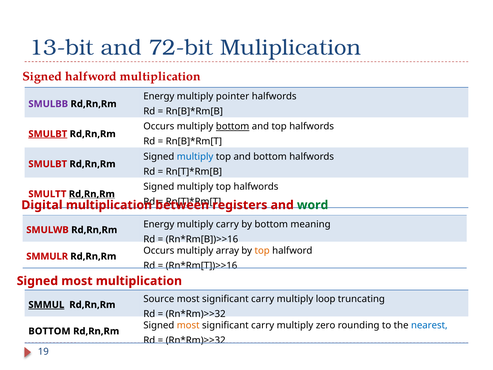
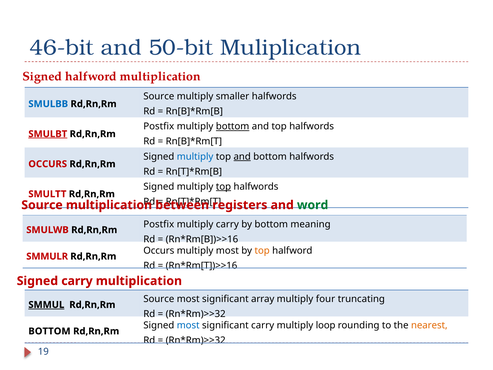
13-bit: 13-bit -> 46-bit
72-bit: 72-bit -> 50-bit
Energy at (159, 96): Energy -> Source
pointer: pointer -> smaller
SMULBB colour: purple -> blue
Occurs at (159, 126): Occurs -> Postfix
and at (242, 156) underline: none -> present
SMULBT at (48, 164): SMULBT -> OCCURS
top at (223, 186) underline: none -> present
Rd,Rn,Rm at (92, 194) underline: present -> none
Digital at (42, 205): Digital -> Source
Energy at (159, 224): Energy -> Postfix
multiply array: array -> most
most at (77, 281): most -> carry
carry at (263, 299): carry -> array
loop: loop -> four
most at (188, 325) colour: orange -> blue
zero: zero -> loop
nearest colour: blue -> orange
